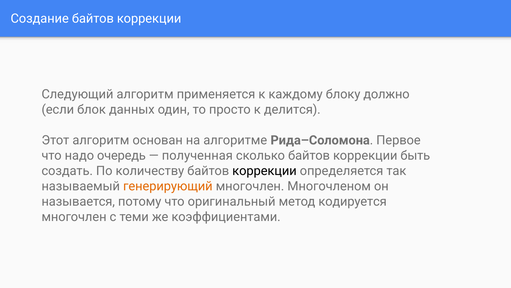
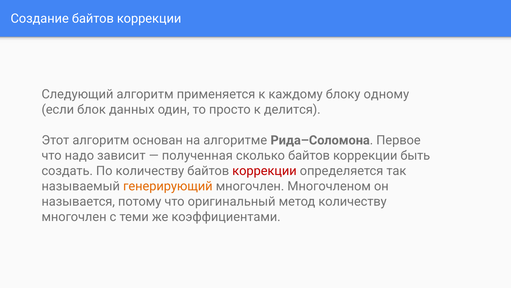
должно: должно -> одному
очередь: очередь -> зависит
коррекции at (264, 171) colour: black -> red
метод кодируется: кодируется -> количеству
